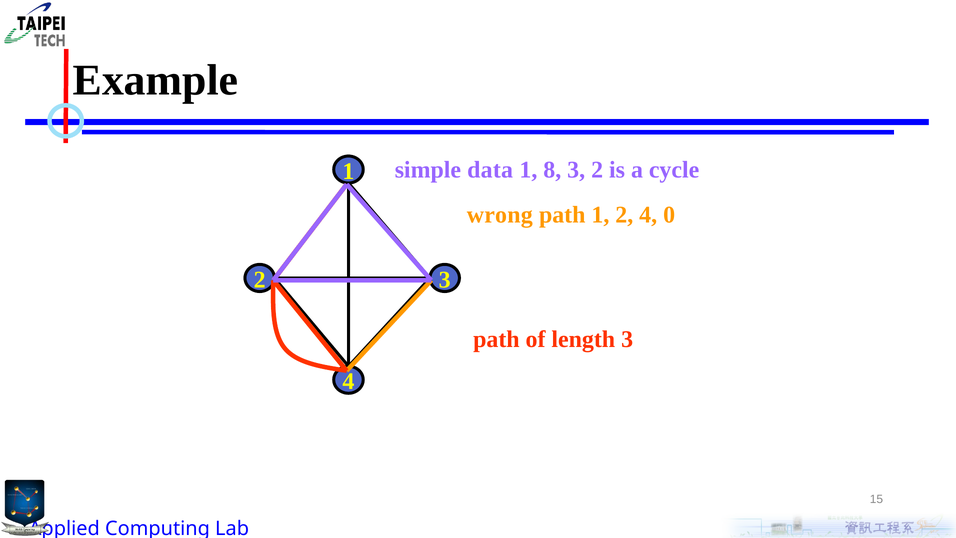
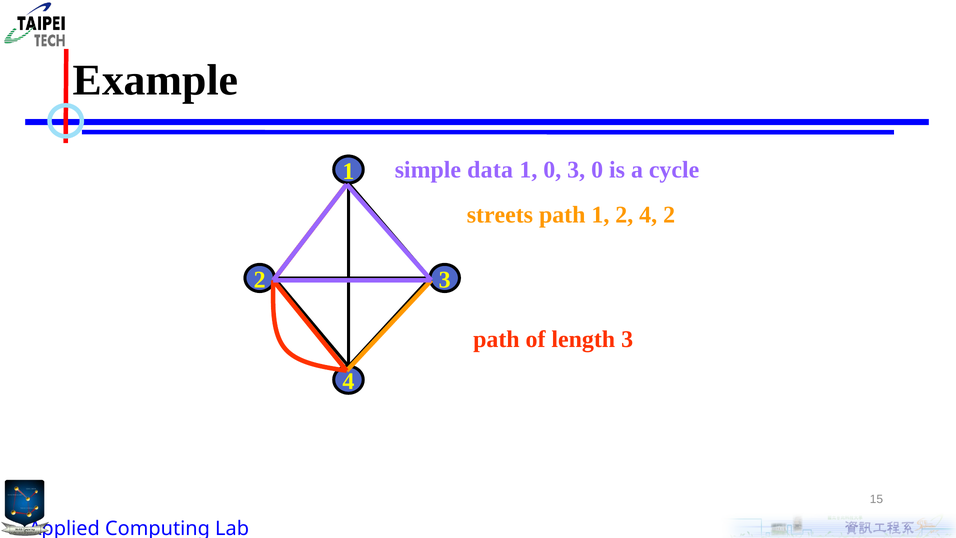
1 8: 8 -> 0
3 2: 2 -> 0
wrong: wrong -> streets
4 0: 0 -> 2
